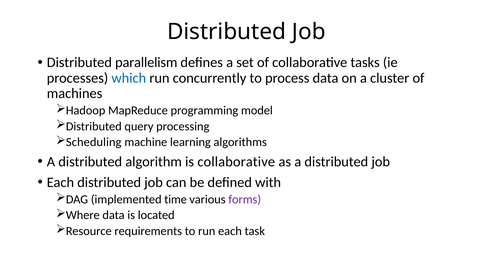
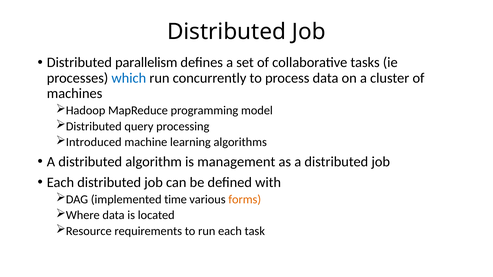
Scheduling: Scheduling -> Introduced
is collaborative: collaborative -> management
forms colour: purple -> orange
